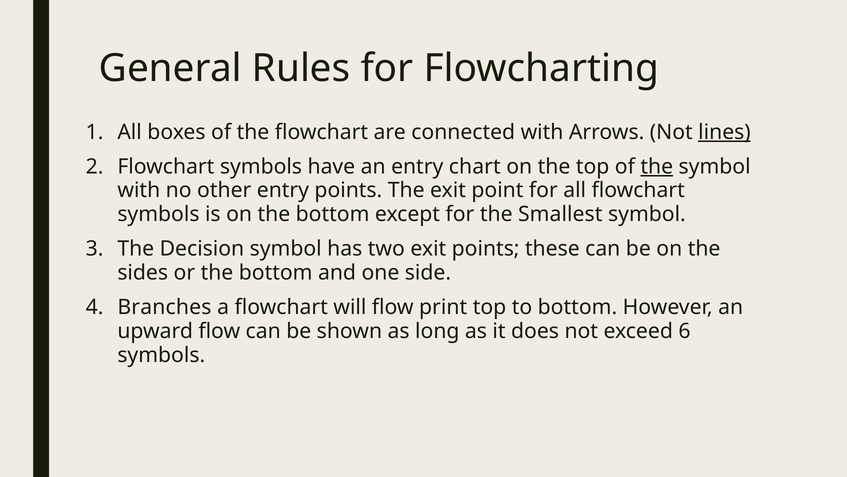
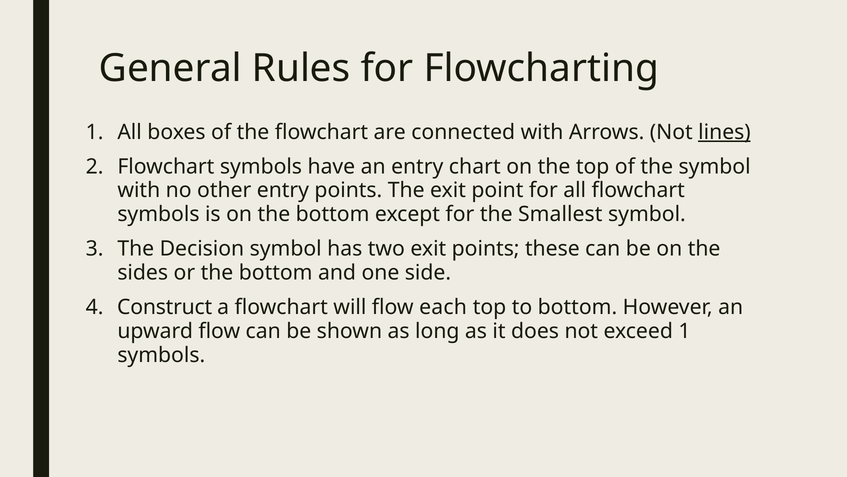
the at (657, 166) underline: present -> none
Branches: Branches -> Construct
print: print -> each
exceed 6: 6 -> 1
